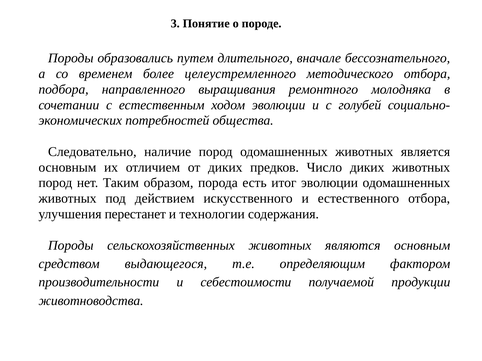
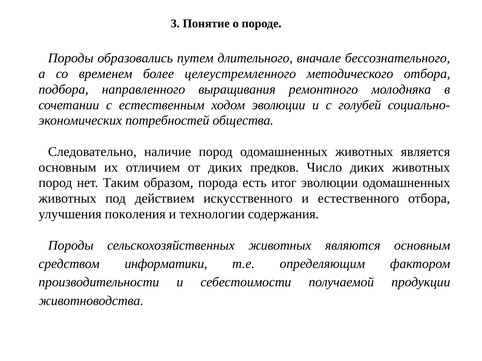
перестанет: перестанет -> поколения
выдающегося: выдающегося -> информатики
